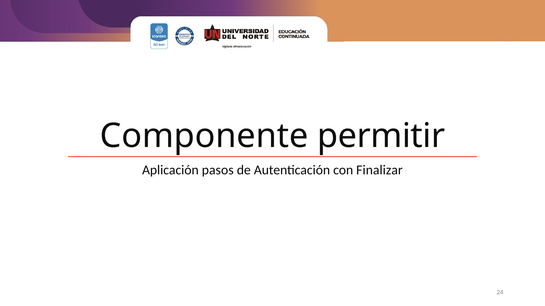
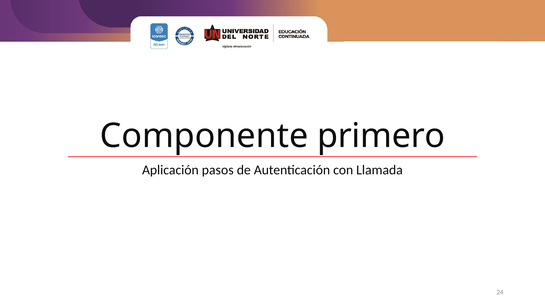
permitir: permitir -> primero
Finalizar: Finalizar -> Llamada
